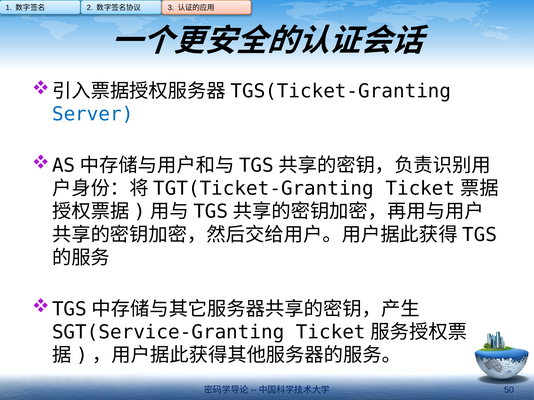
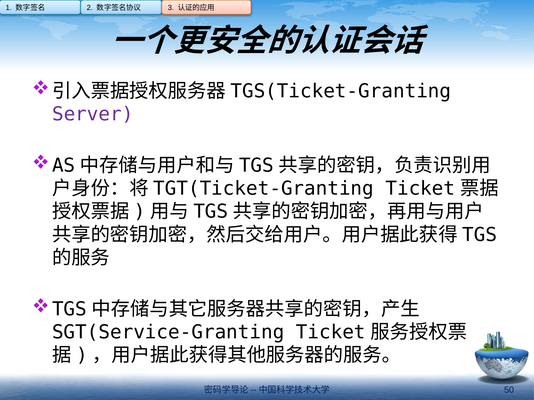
Server colour: blue -> purple
